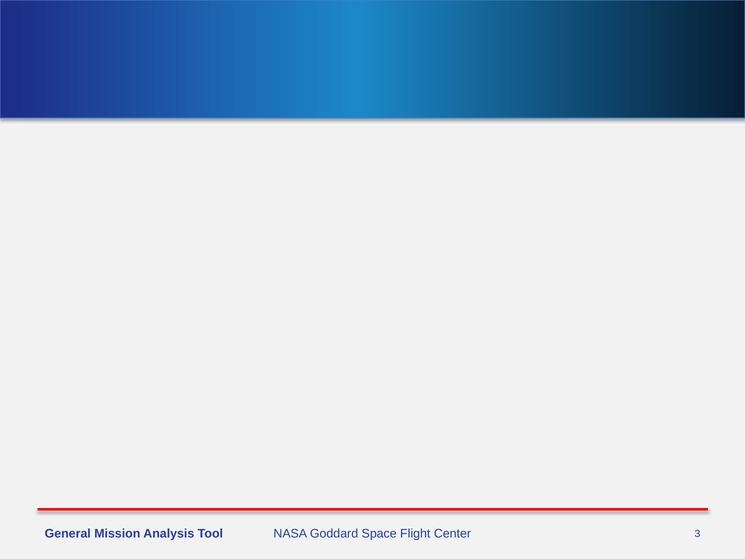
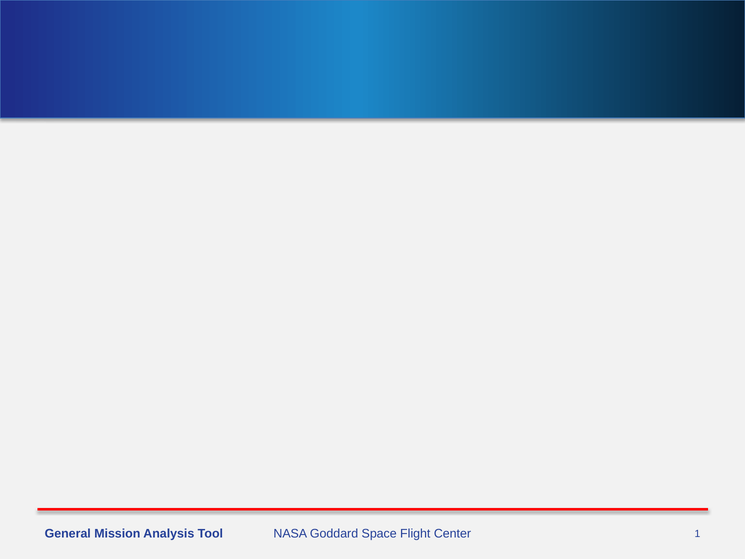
3: 3 -> 1
